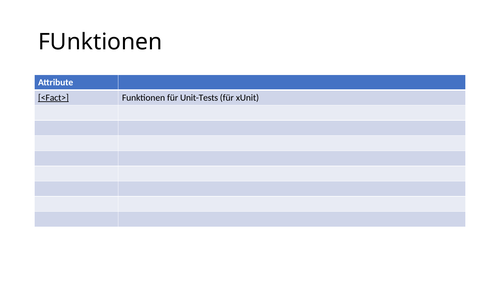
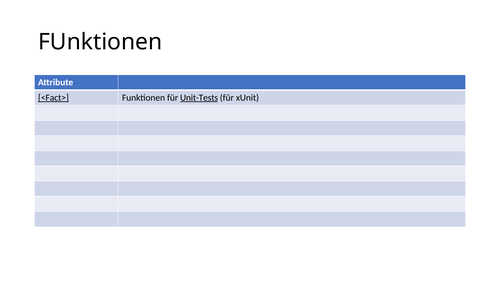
Unit-Tests underline: none -> present
